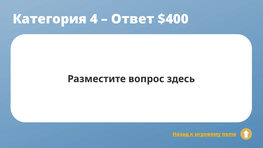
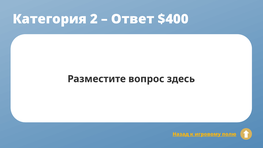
4: 4 -> 2
